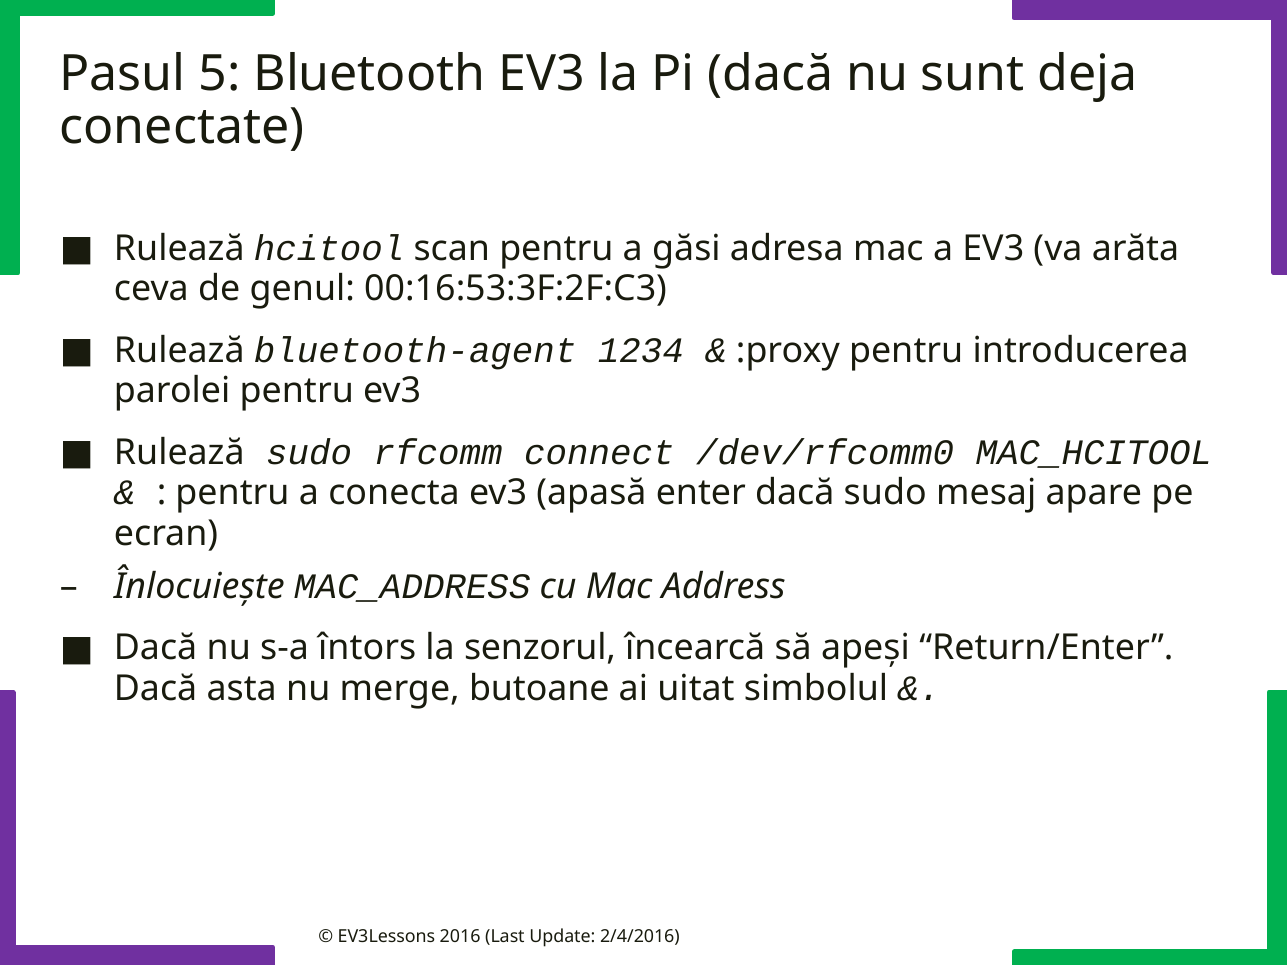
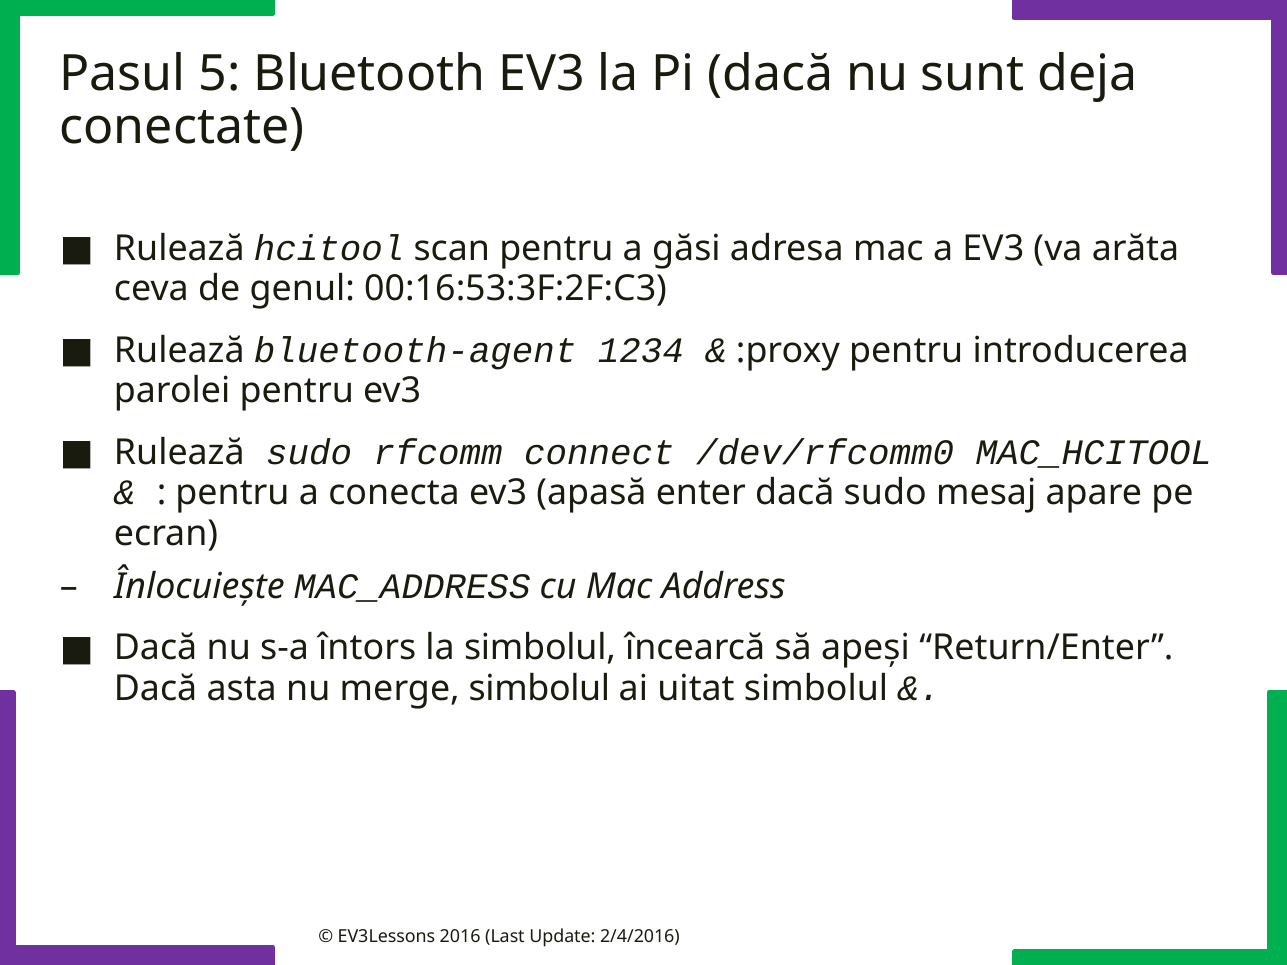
la senzorul: senzorul -> simbolul
merge butoane: butoane -> simbolul
